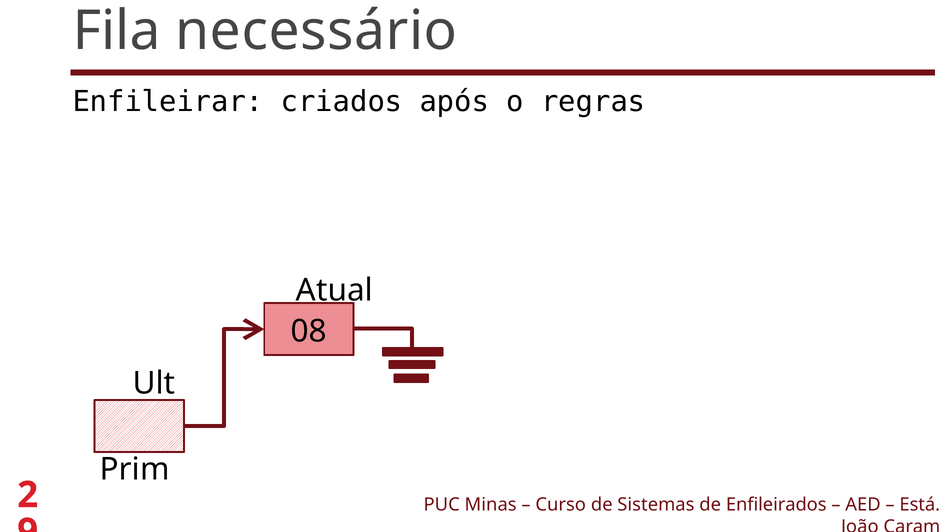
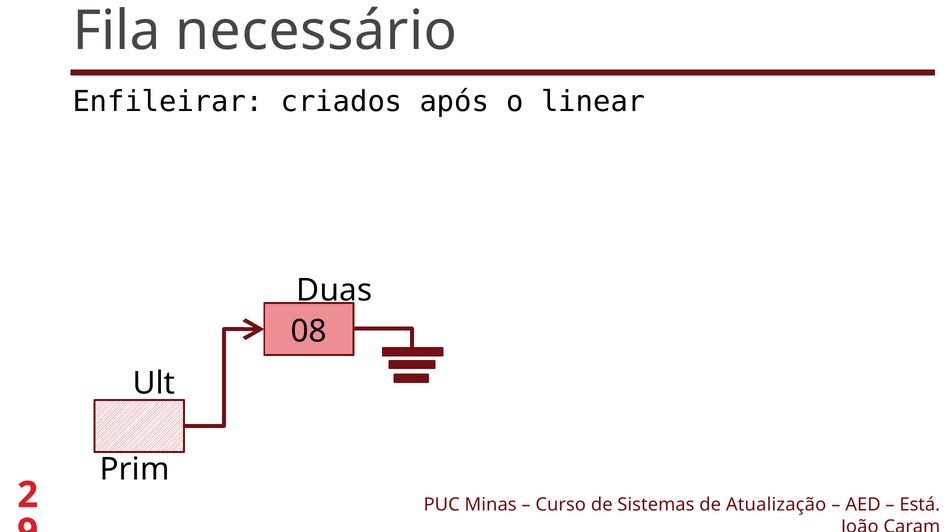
regras: regras -> linear
Atual: Atual -> Duas
Enfileirados: Enfileirados -> Atualização
